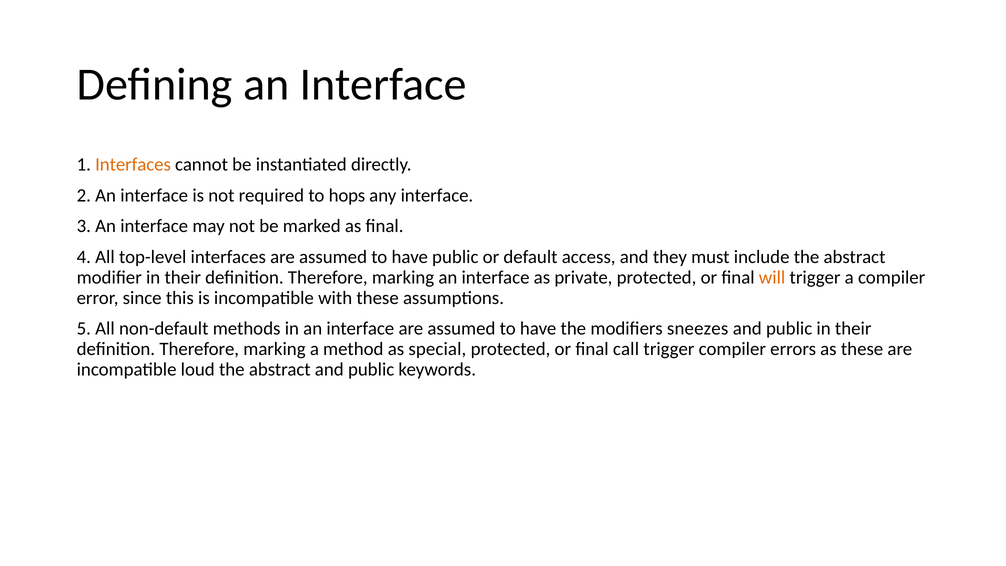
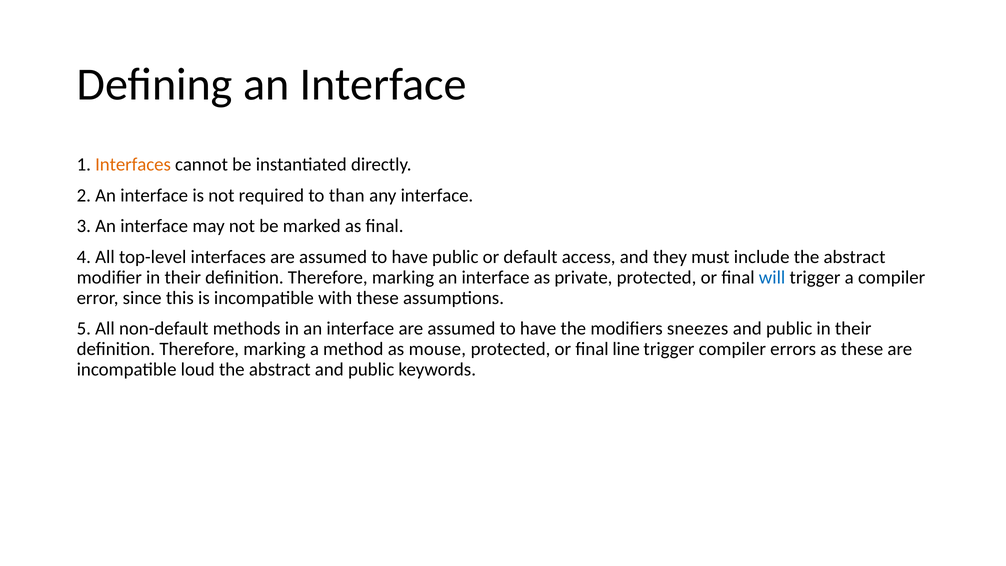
hops: hops -> than
will colour: orange -> blue
special: special -> mouse
call: call -> line
